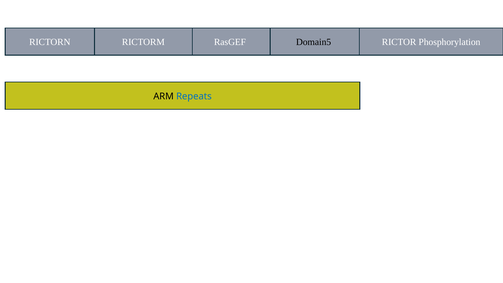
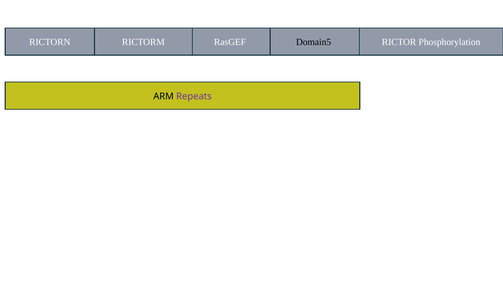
Repeats colour: blue -> purple
